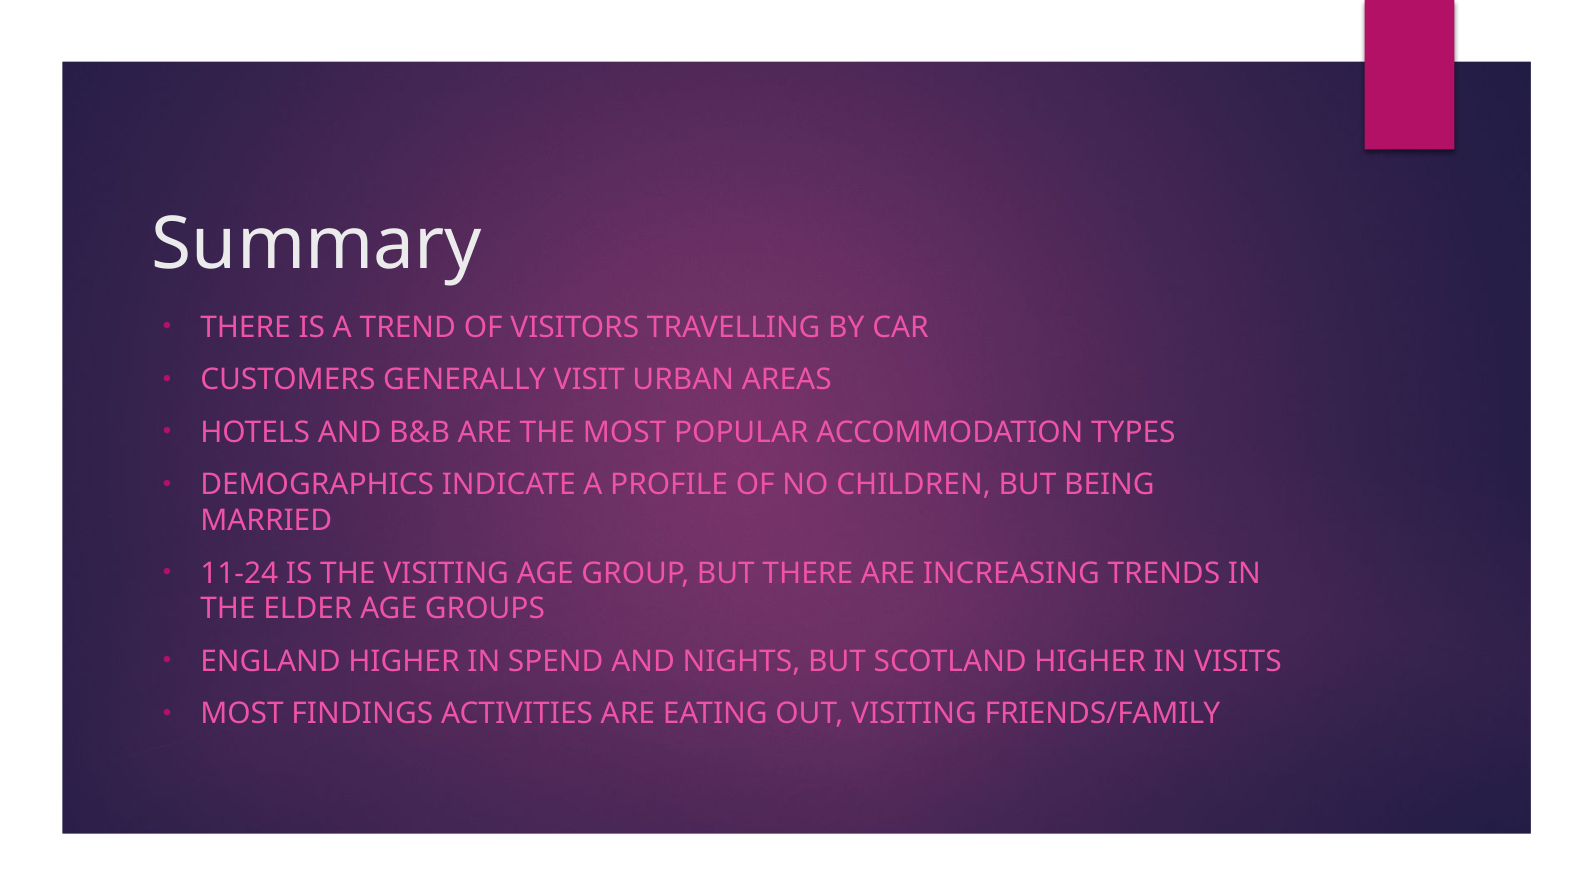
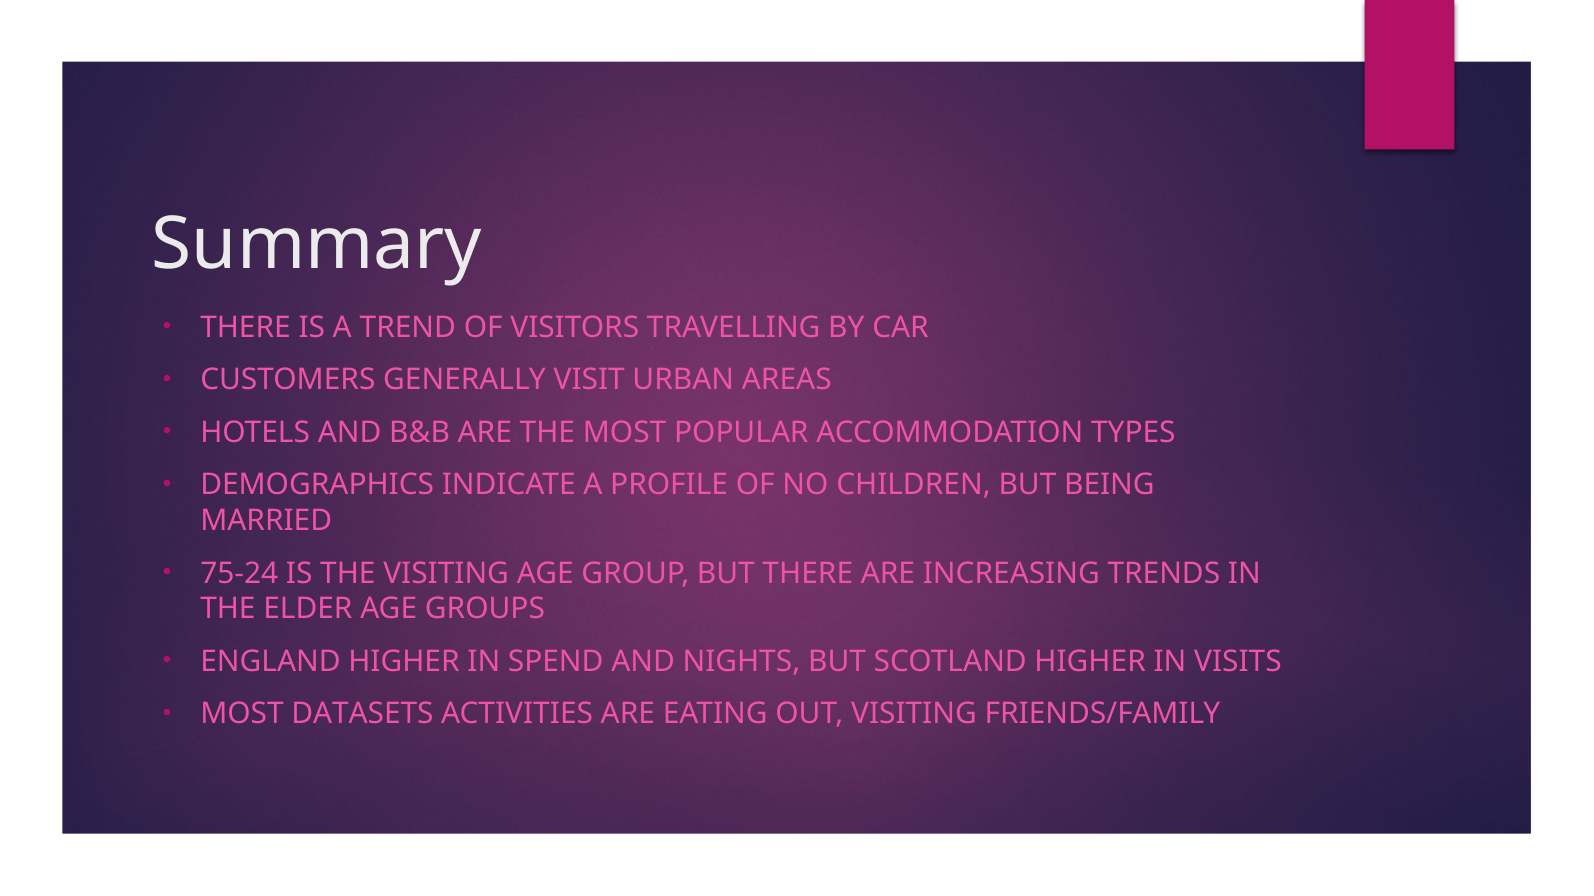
11-24: 11-24 -> 75-24
FINDINGS: FINDINGS -> DATASETS
